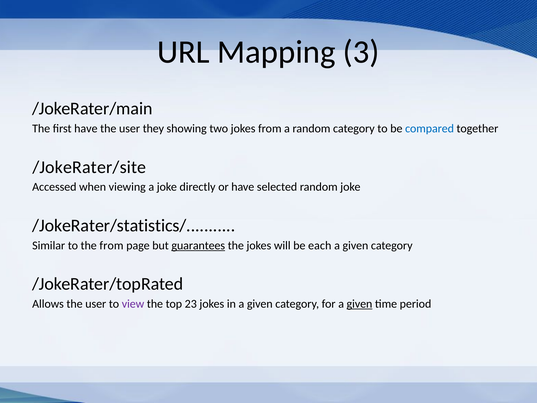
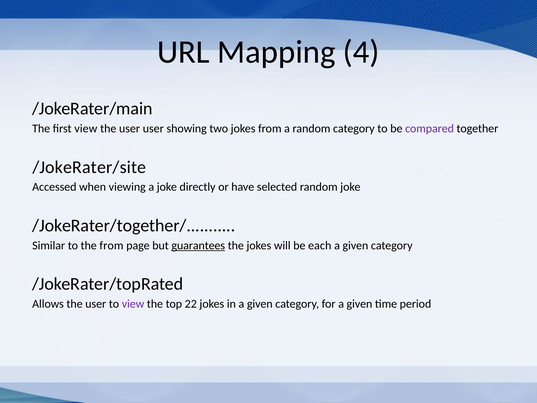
3: 3 -> 4
first have: have -> view
user they: they -> user
compared colour: blue -> purple
/JokeRater/statistics/: /JokeRater/statistics/ -> /JokeRater/together/
23: 23 -> 22
given at (359, 304) underline: present -> none
